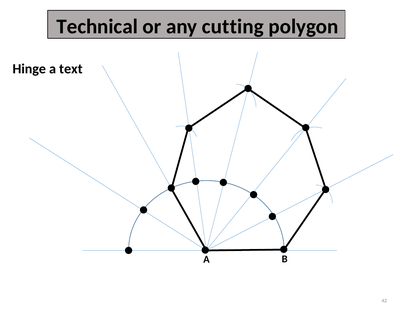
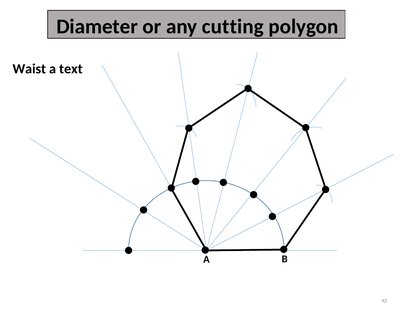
Technical: Technical -> Diameter
Hinge: Hinge -> Waist
